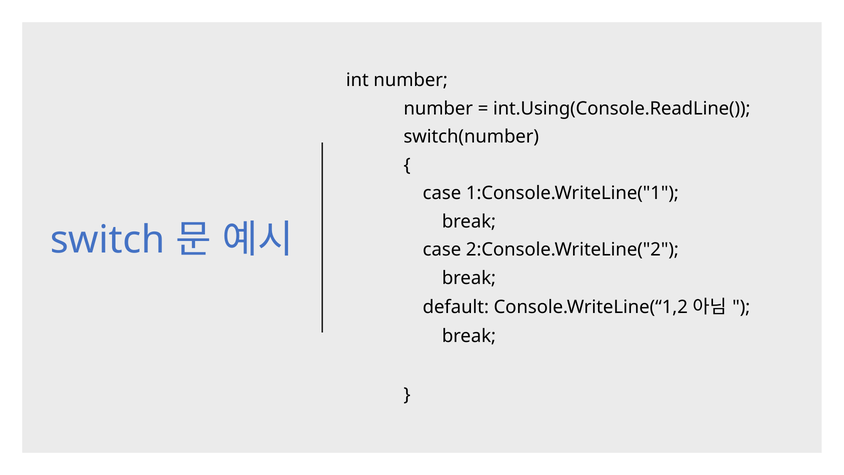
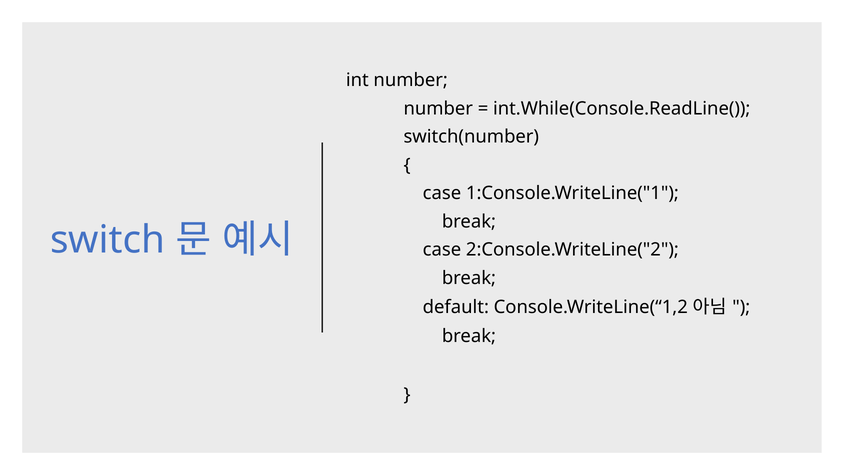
int.Using(Console.ReadLine(: int.Using(Console.ReadLine( -> int.While(Console.ReadLine(
